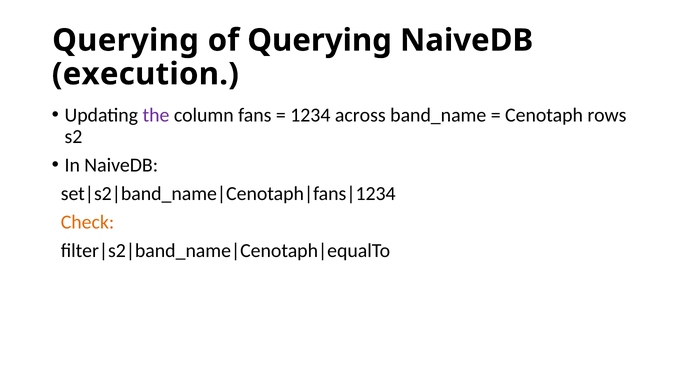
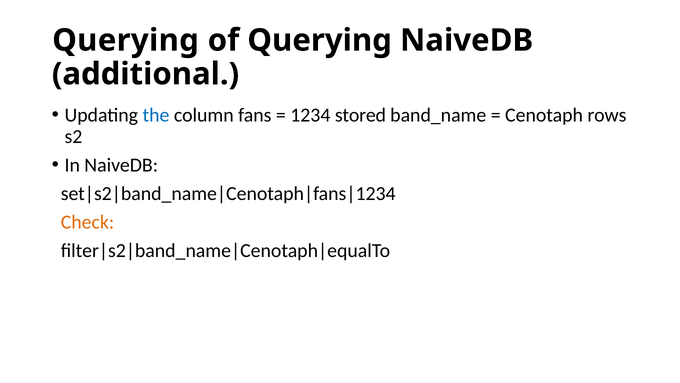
execution: execution -> additional
the colour: purple -> blue
across: across -> stored
